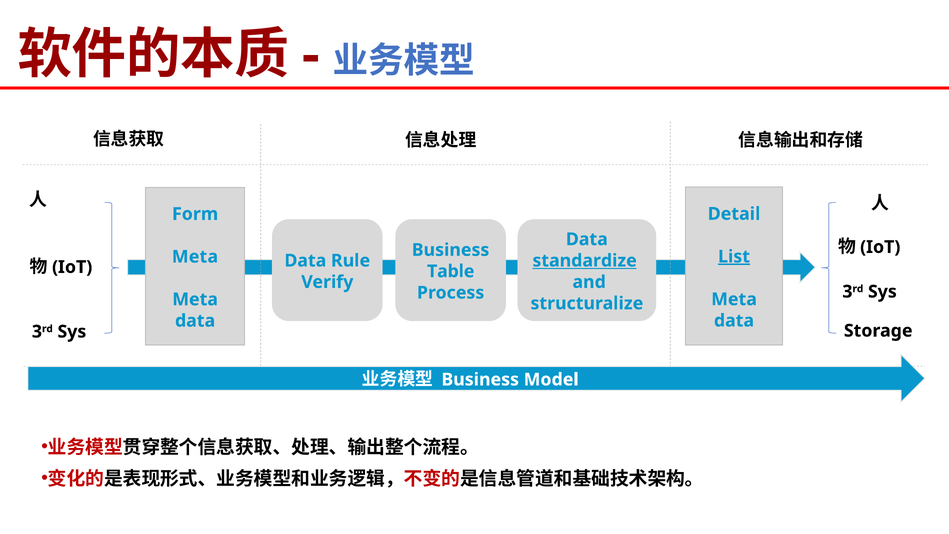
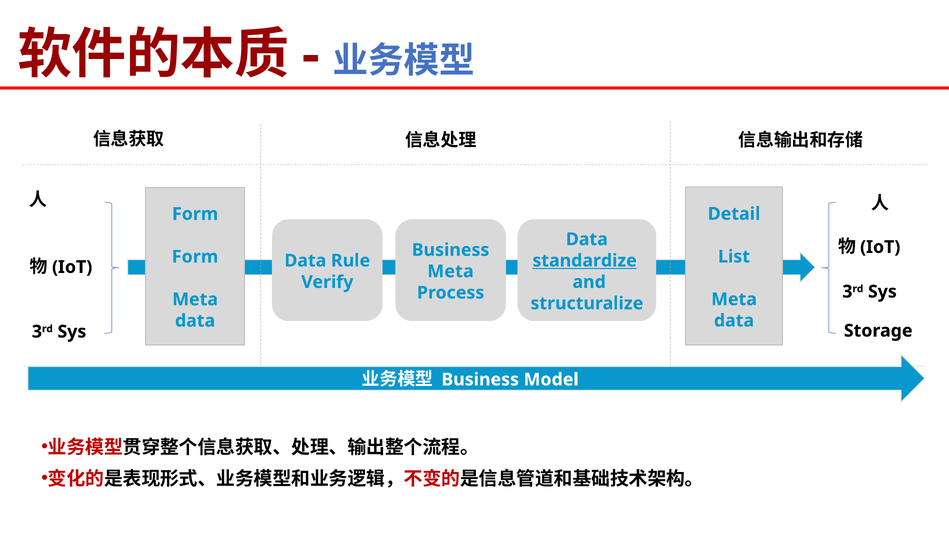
List underline: present -> none
Meta at (195, 257): Meta -> Form
Table at (451, 271): Table -> Meta
